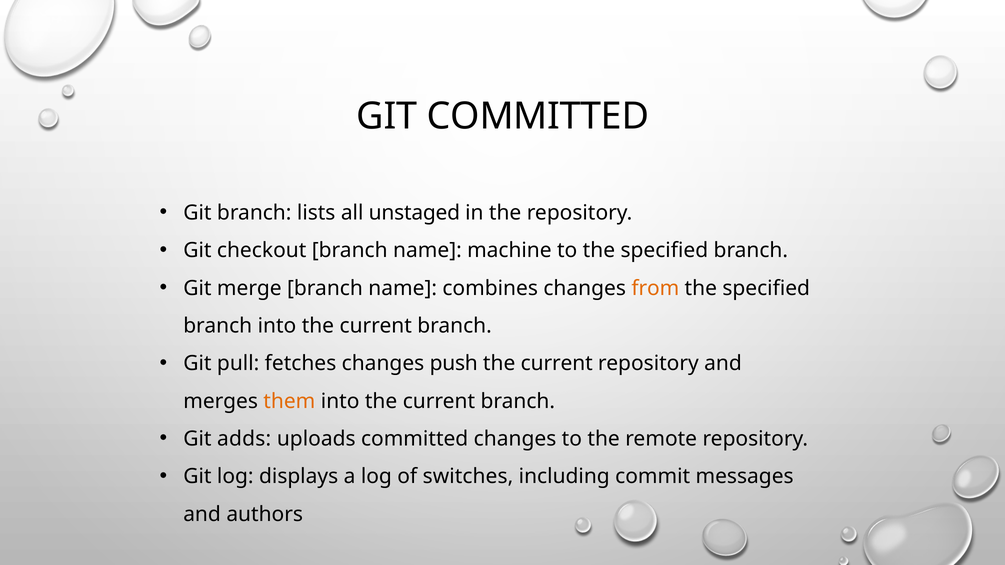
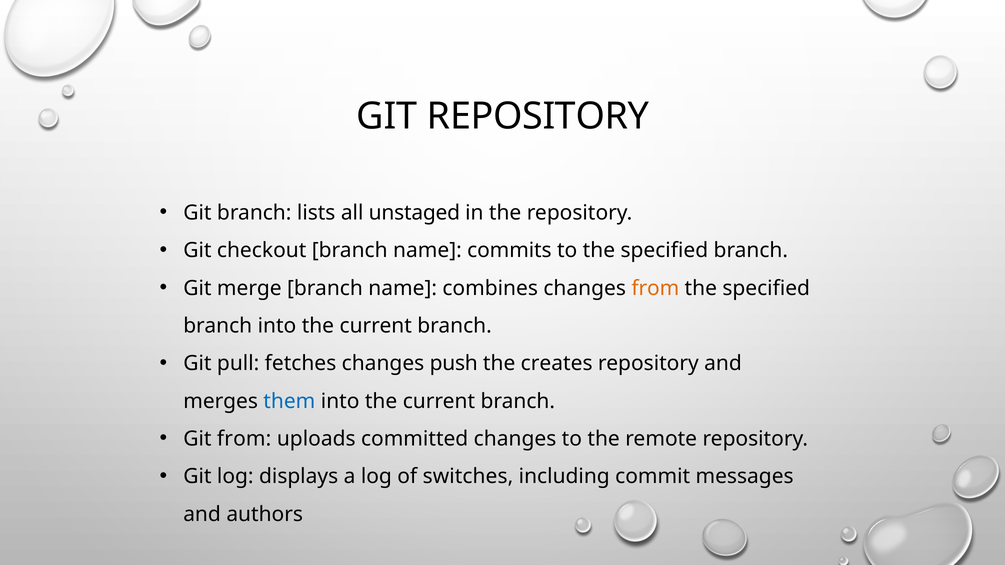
GIT COMMITTED: COMMITTED -> REPOSITORY
machine: machine -> commits
current at (557, 364): current -> creates
them colour: orange -> blue
Git adds: adds -> from
